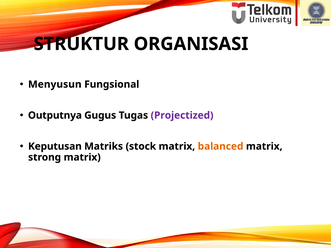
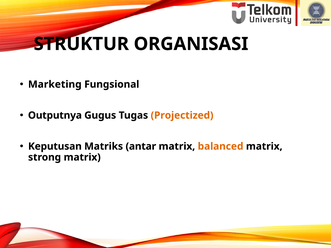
Menyusun: Menyusun -> Marketing
Projectized colour: purple -> orange
stock: stock -> antar
